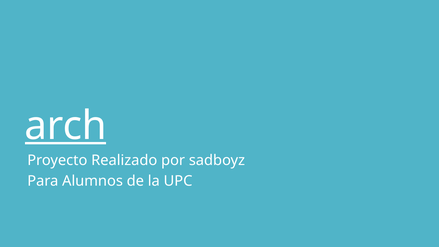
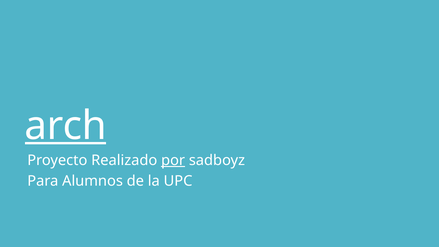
por underline: none -> present
